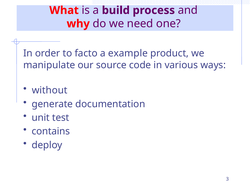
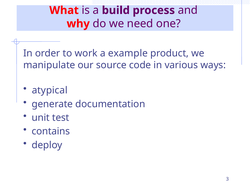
facto: facto -> work
without: without -> atypical
